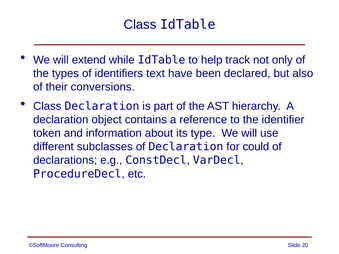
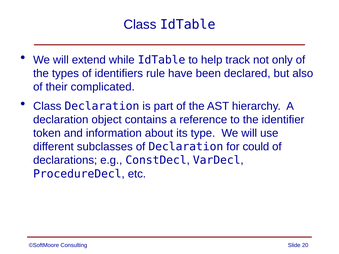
text: text -> rule
conversions: conversions -> complicated
